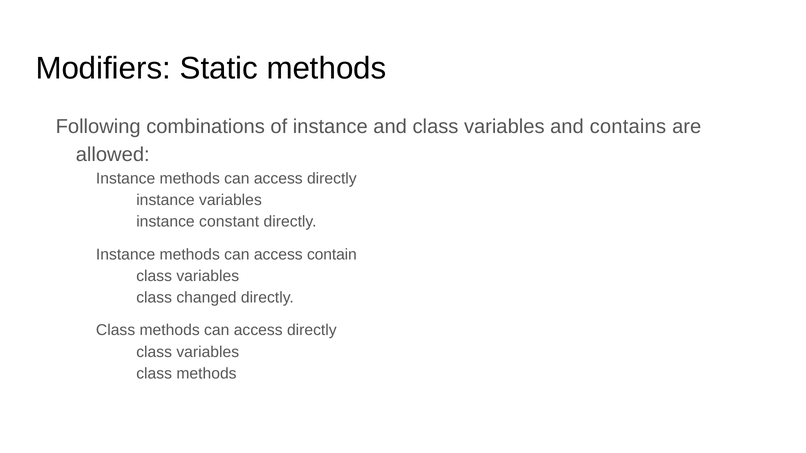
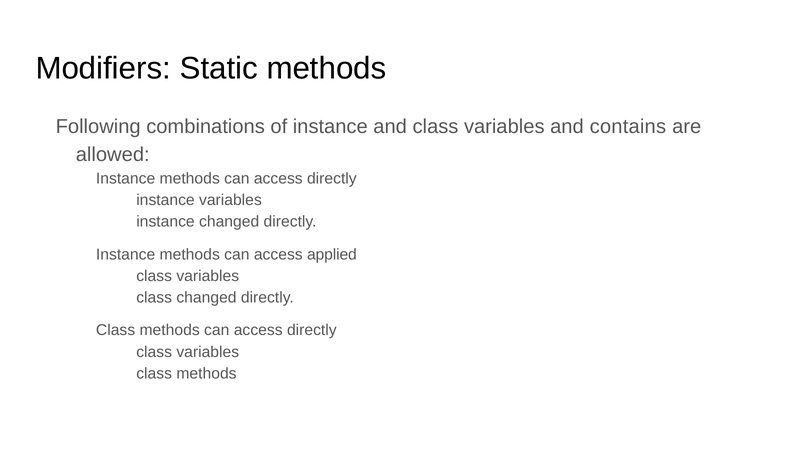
instance constant: constant -> changed
contain: contain -> applied
